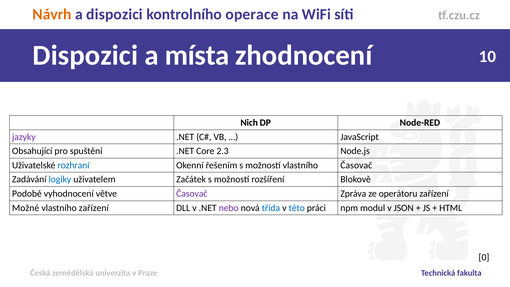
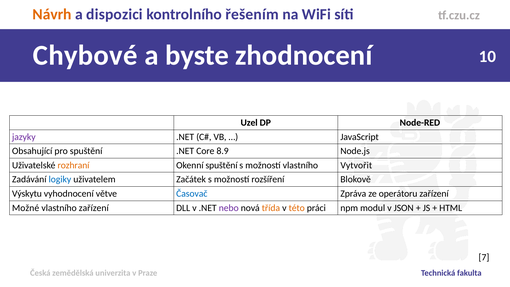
operace: operace -> řešením
Dispozici at (85, 55): Dispozici -> Chybové
místa: místa -> byste
Nich: Nich -> Uzel
2.3: 2.3 -> 8.9
rozhraní colour: blue -> orange
Okenní řešením: řešením -> spuštění
vlastního Časovač: Časovač -> Vytvořit
Podobě: Podobě -> Výskytu
Časovač at (192, 194) colour: purple -> blue
třída colour: blue -> orange
této colour: blue -> orange
0: 0 -> 7
